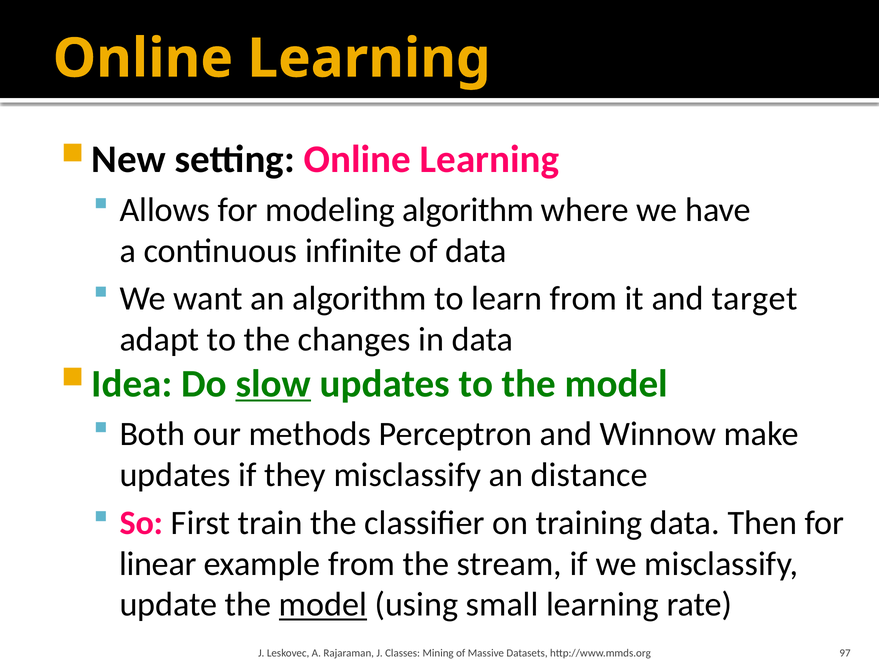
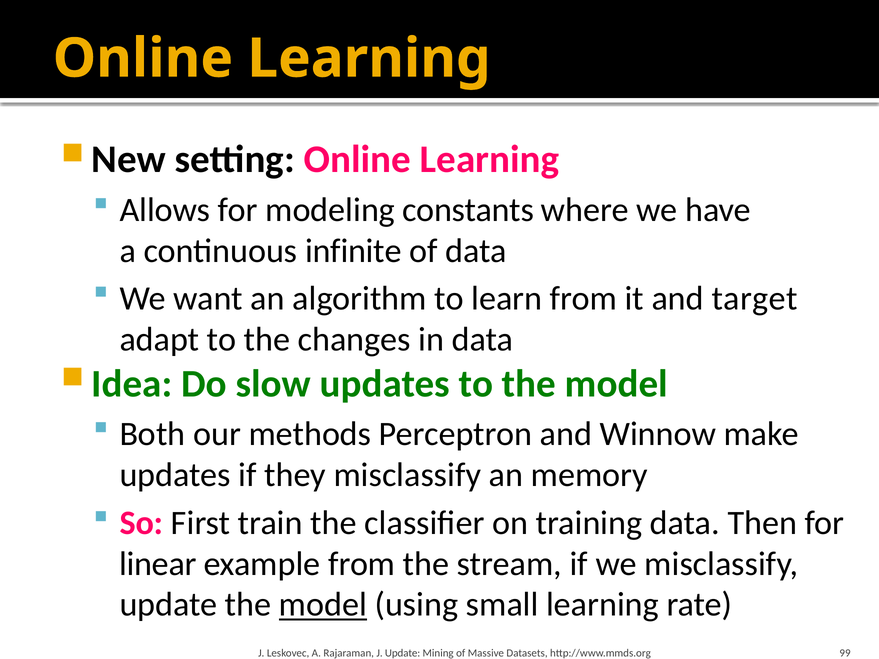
modeling algorithm: algorithm -> constants
slow underline: present -> none
distance: distance -> memory
J Classes: Classes -> Update
97: 97 -> 99
